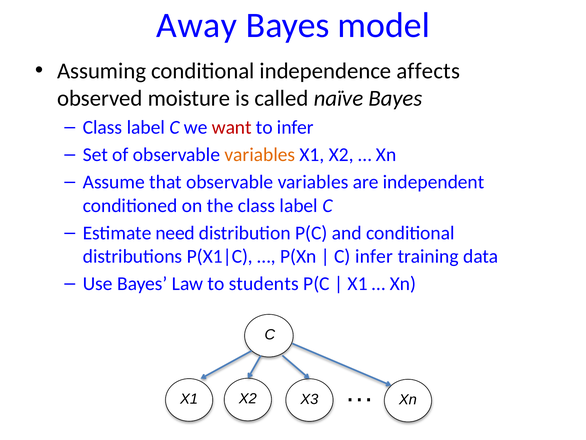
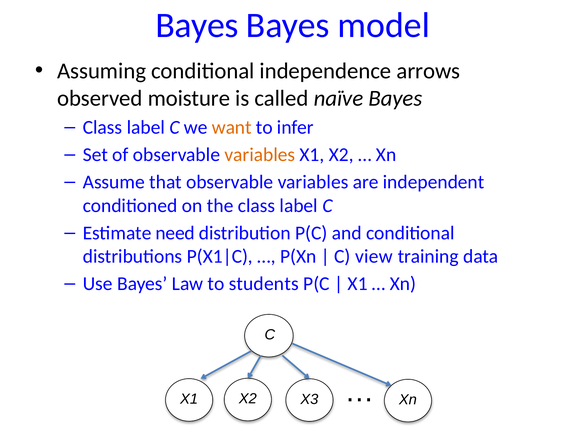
Away at (197, 25): Away -> Bayes
affects: affects -> arrows
want colour: red -> orange
C infer: infer -> view
